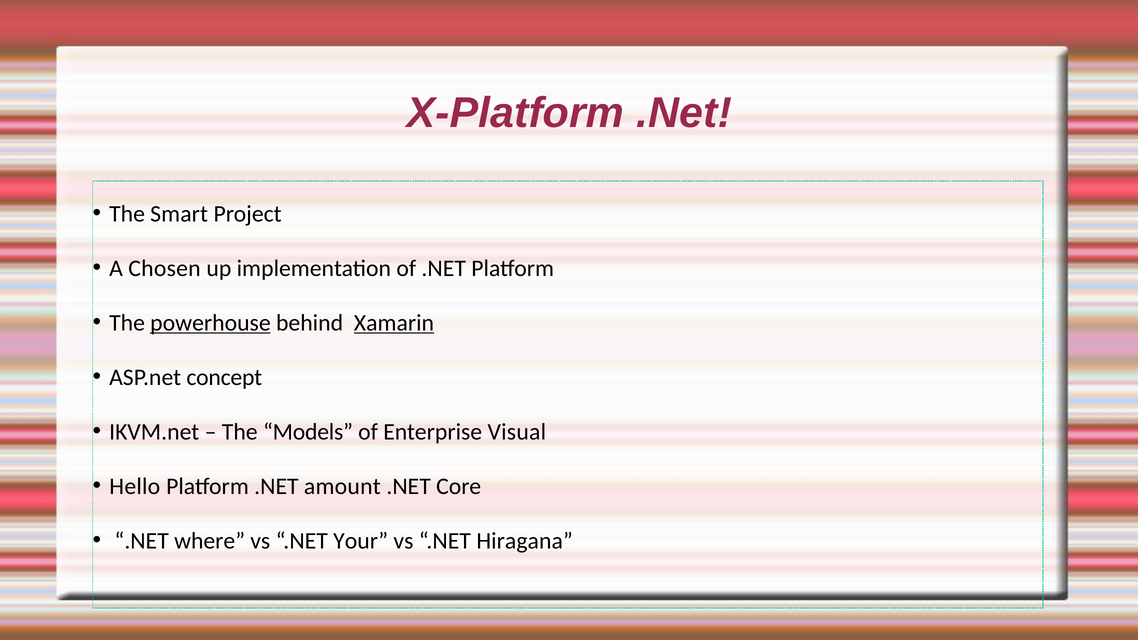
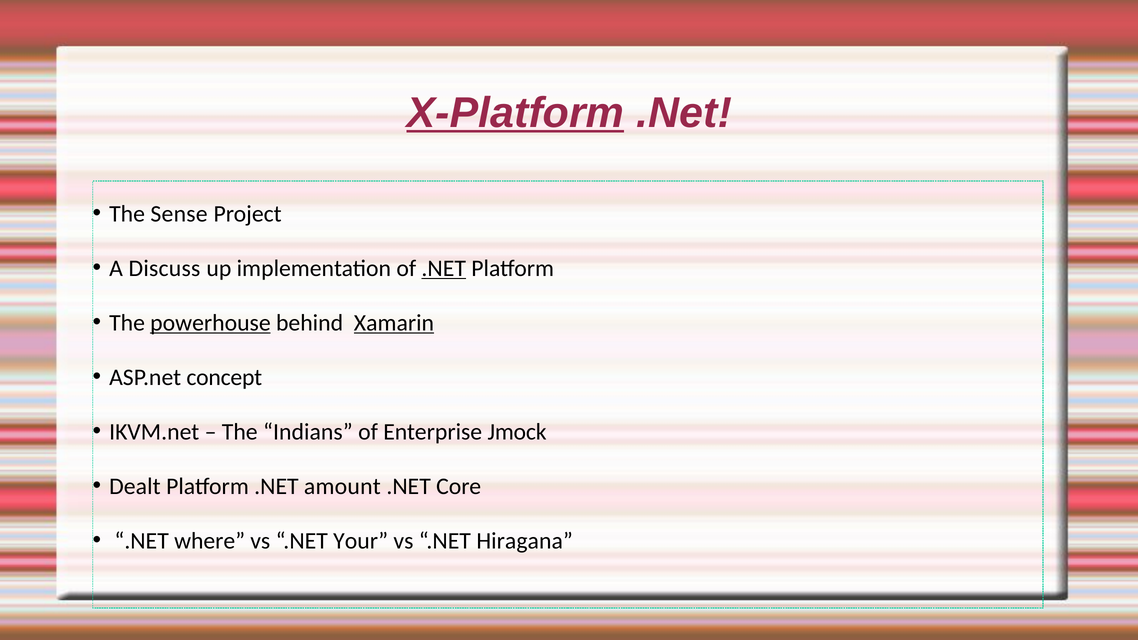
X-Platform underline: none -> present
Smart: Smart -> Sense
Chosen: Chosen -> Discuss
.NET at (444, 268) underline: none -> present
Models: Models -> Indians
Visual: Visual -> Jmock
Hello: Hello -> Dealt
